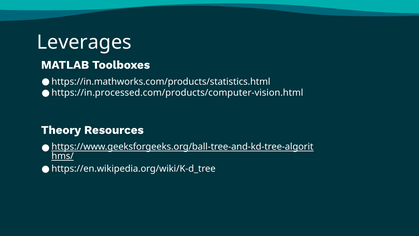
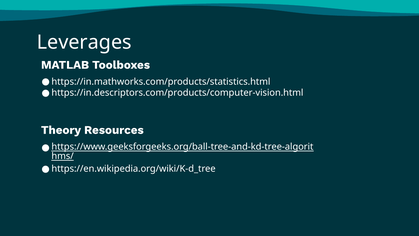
https://in.processed.com/products/computer-vision.html: https://in.processed.com/products/computer-vision.html -> https://in.descriptors.com/products/computer-vision.html
